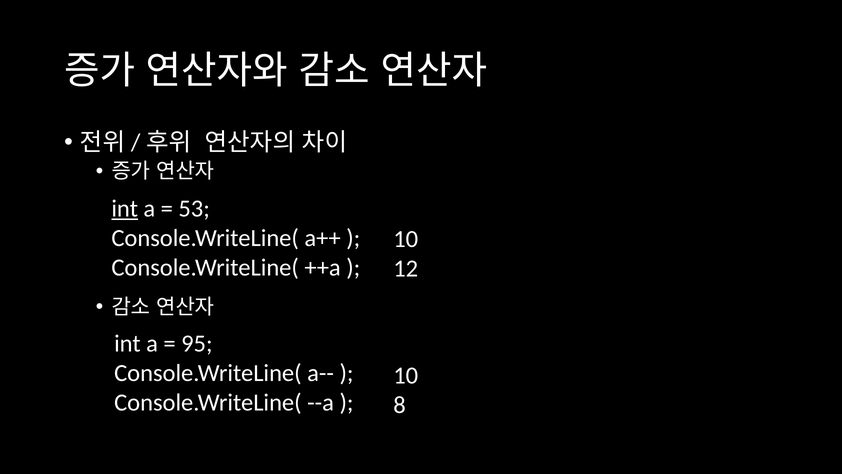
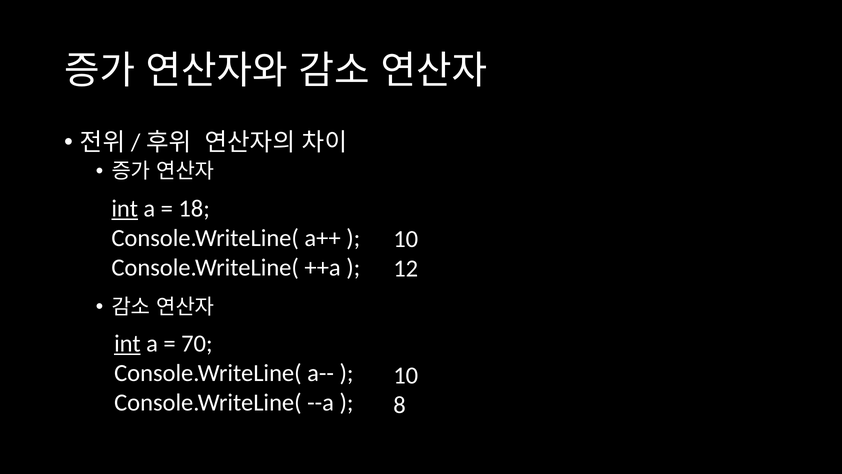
53: 53 -> 18
int at (127, 344) underline: none -> present
95: 95 -> 70
